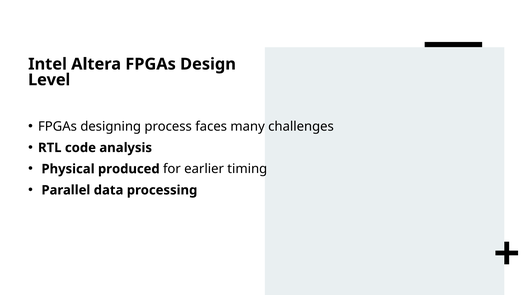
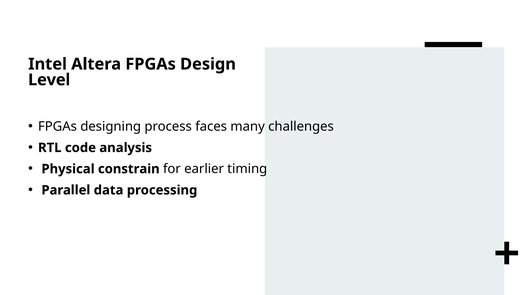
produced: produced -> constrain
